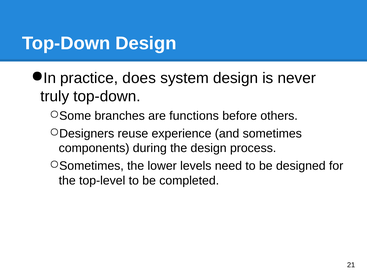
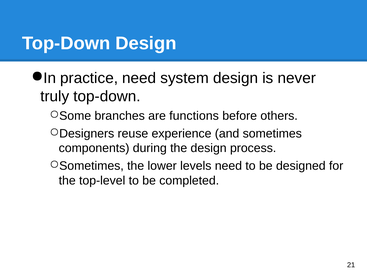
practice does: does -> need
